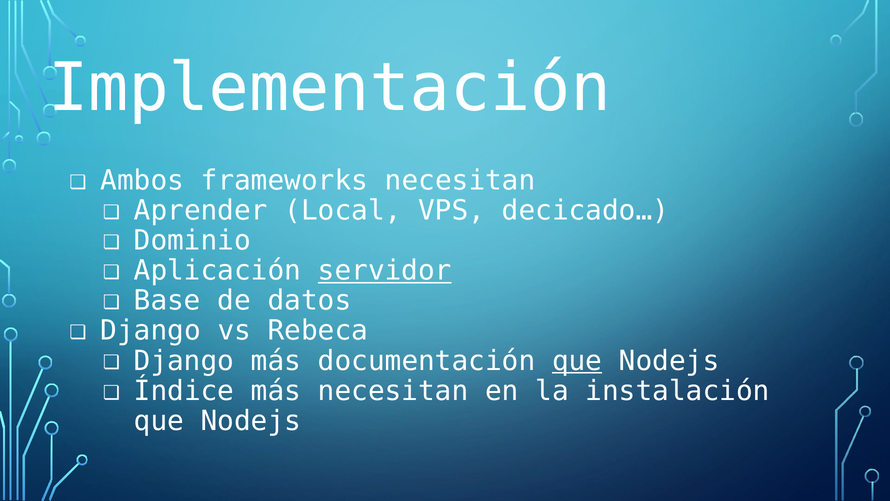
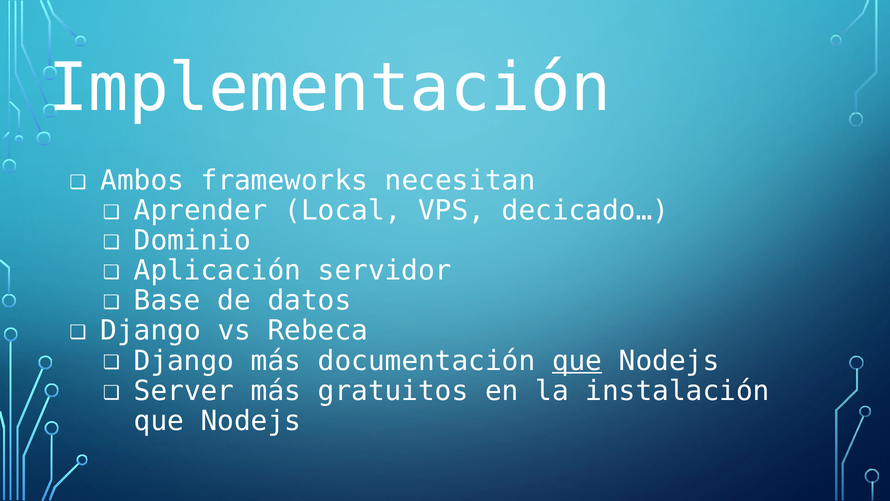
servidor underline: present -> none
Índice: Índice -> Server
más necesitan: necesitan -> gratuitos
